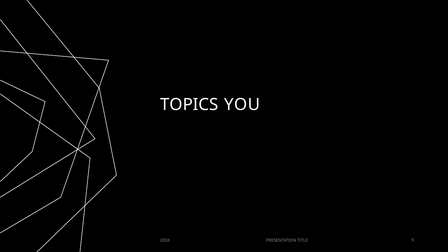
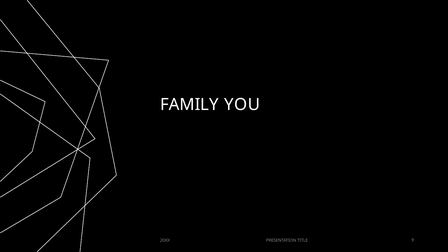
TOPICS: TOPICS -> FAMILY
